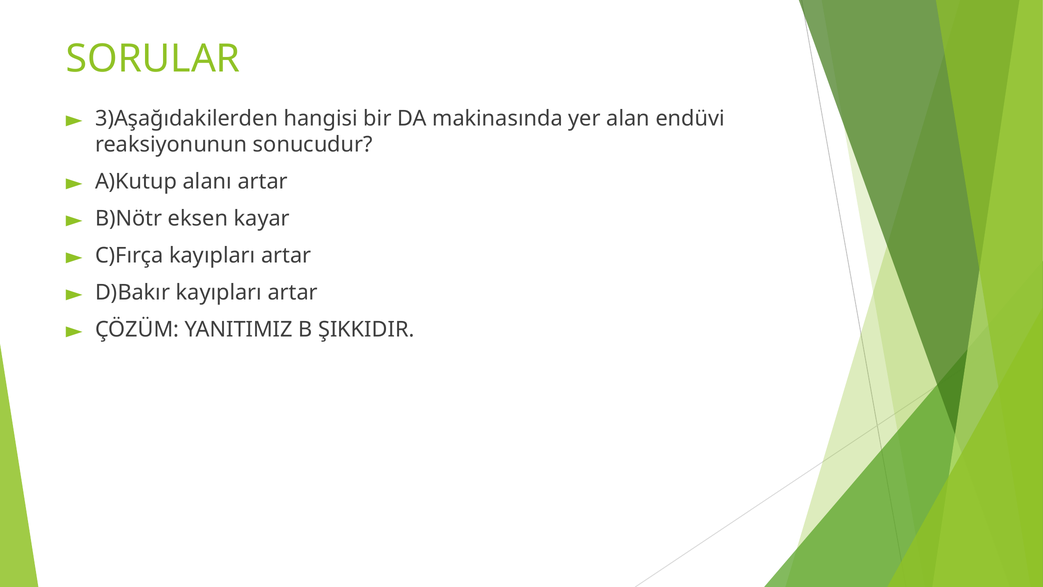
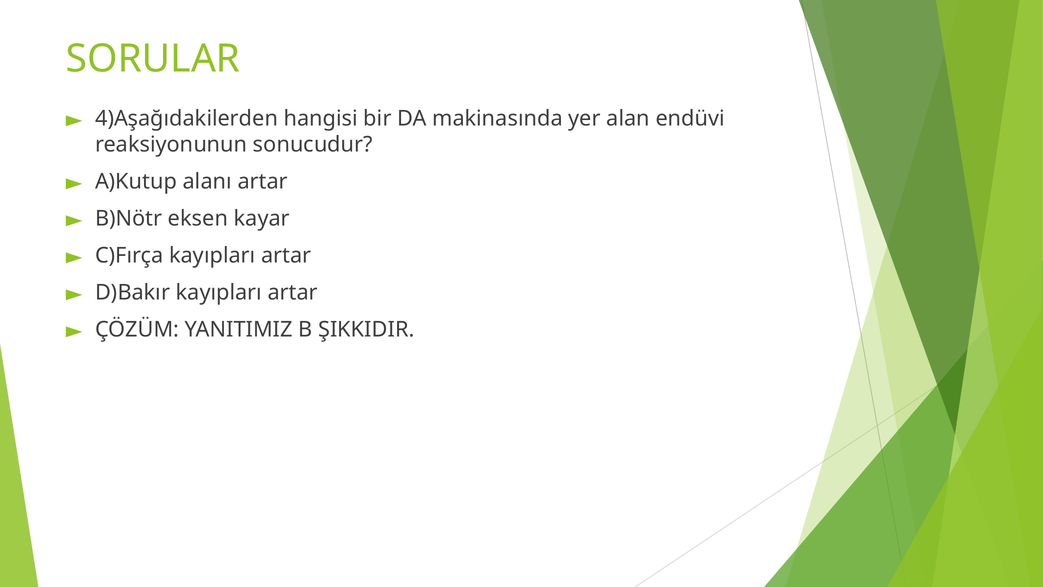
3)Aşağıdakilerden: 3)Aşağıdakilerden -> 4)Aşağıdakilerden
